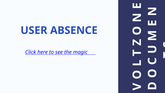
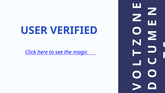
ABSENCE: ABSENCE -> VERIFIED
